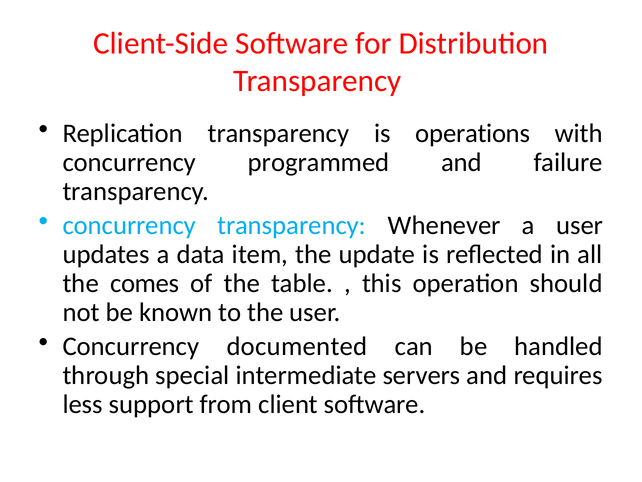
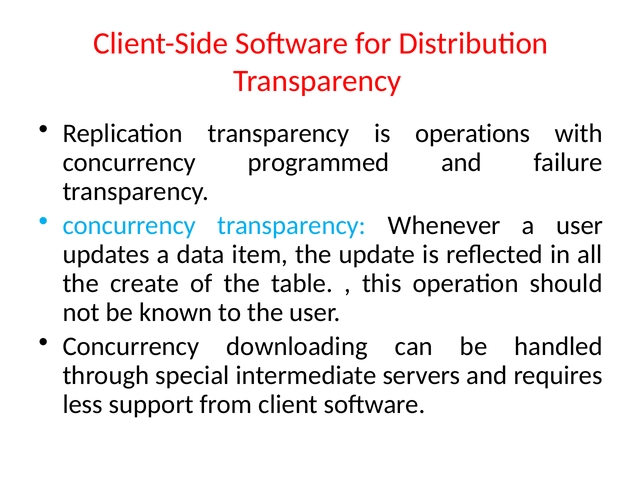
comes: comes -> create
documented: documented -> downloading
